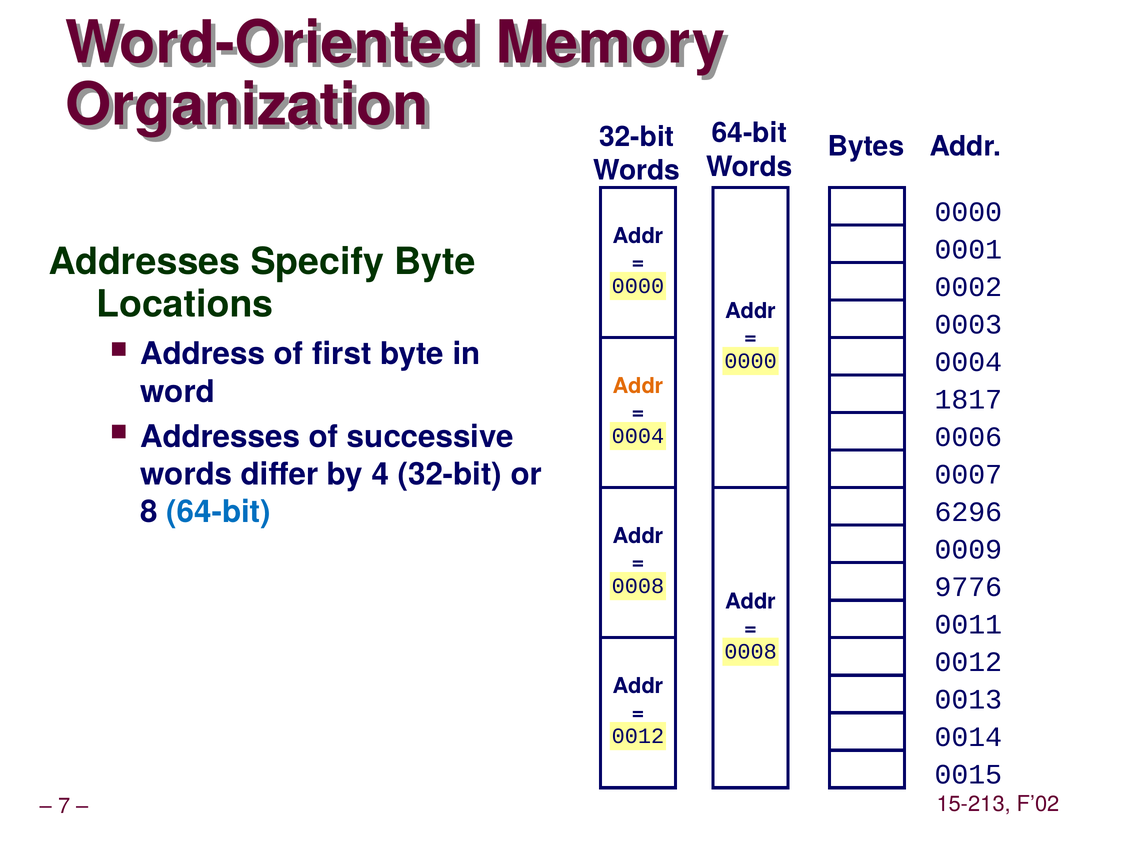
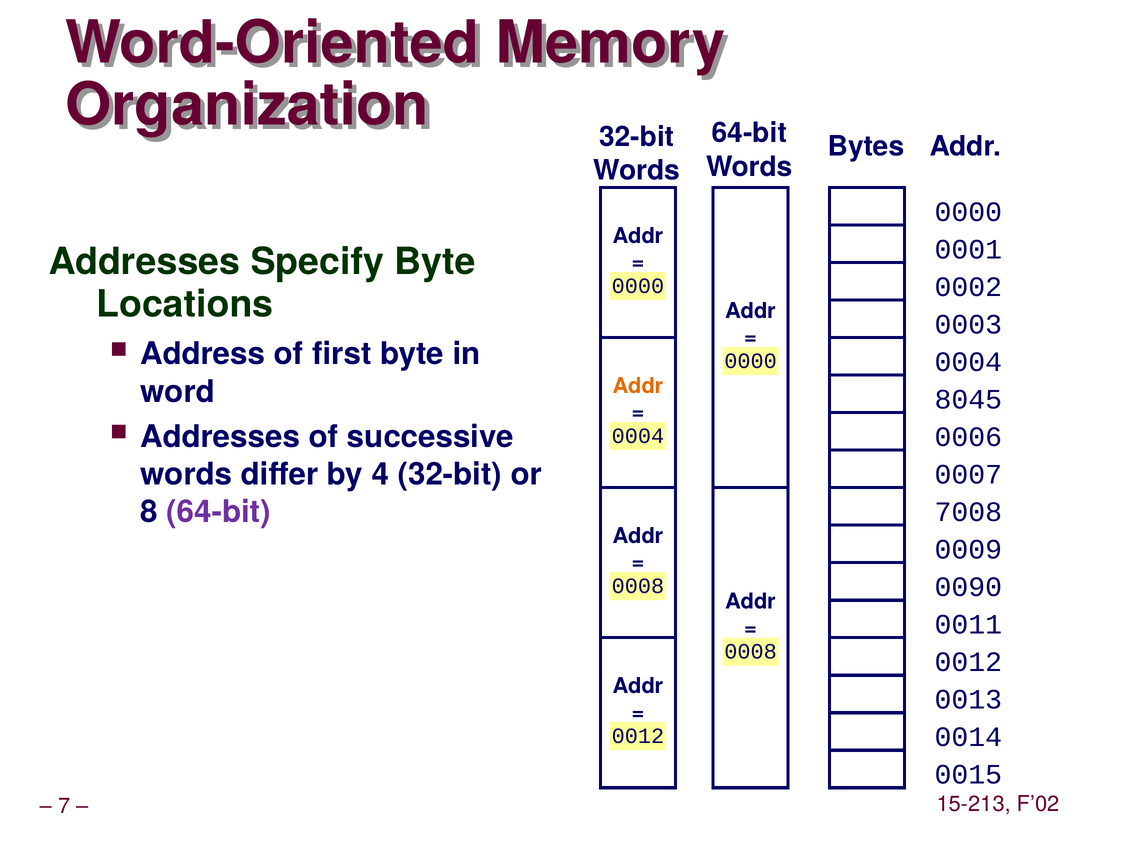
1817: 1817 -> 8045
64-bit at (219, 512) colour: blue -> purple
6296: 6296 -> 7008
9776: 9776 -> 0090
